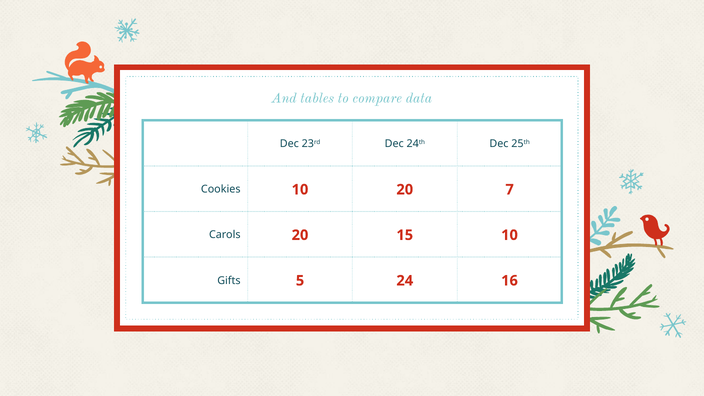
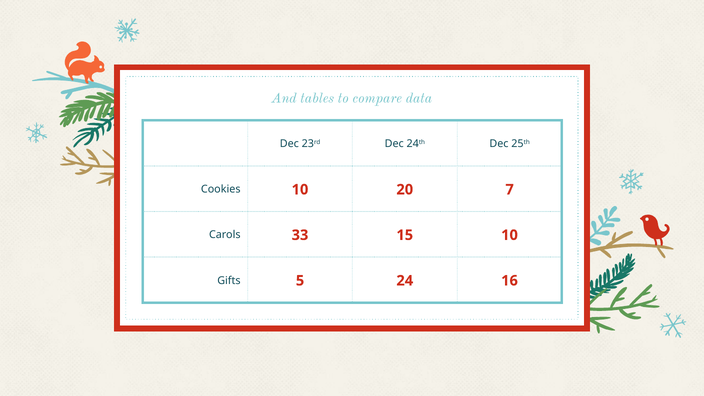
Carols 20: 20 -> 33
